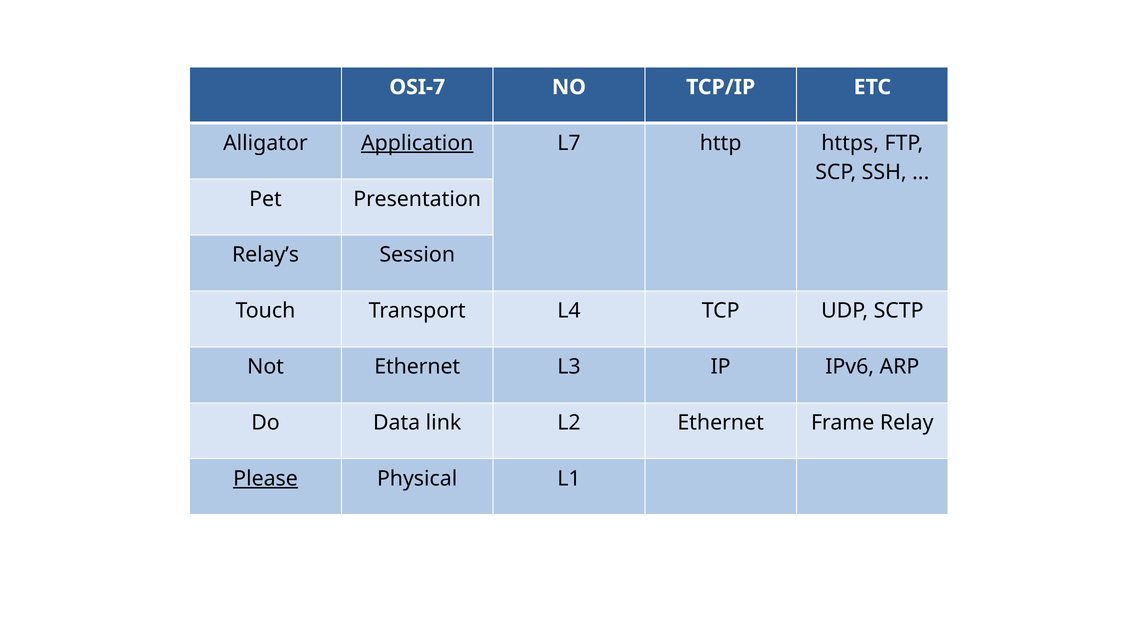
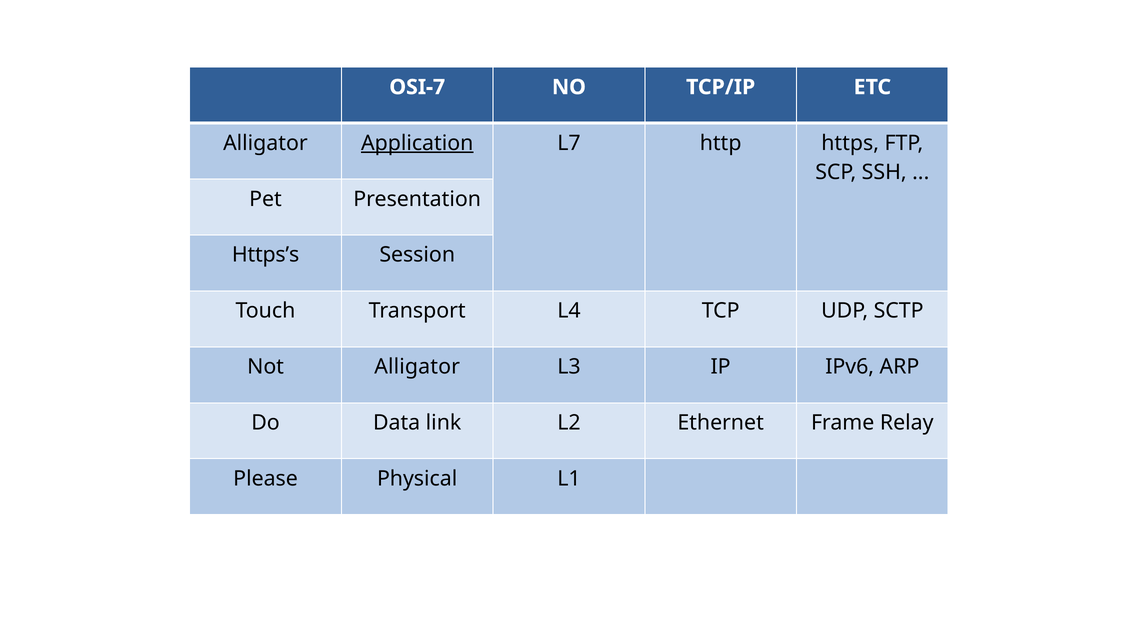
Relay’s: Relay’s -> Https’s
Not Ethernet: Ethernet -> Alligator
Please underline: present -> none
